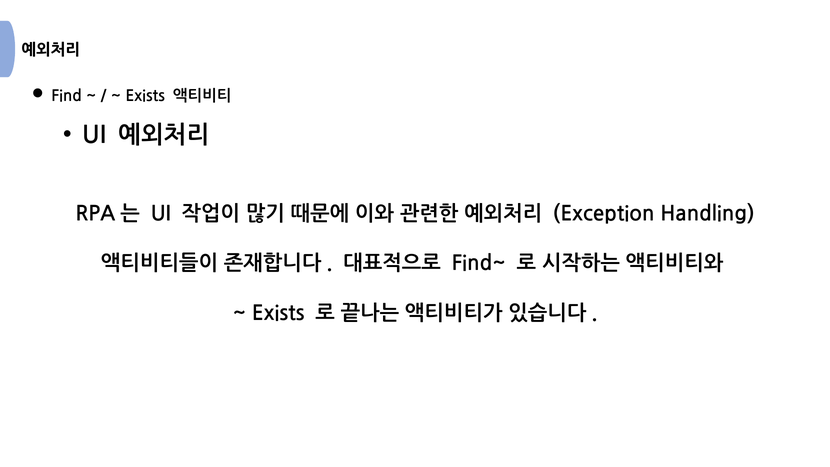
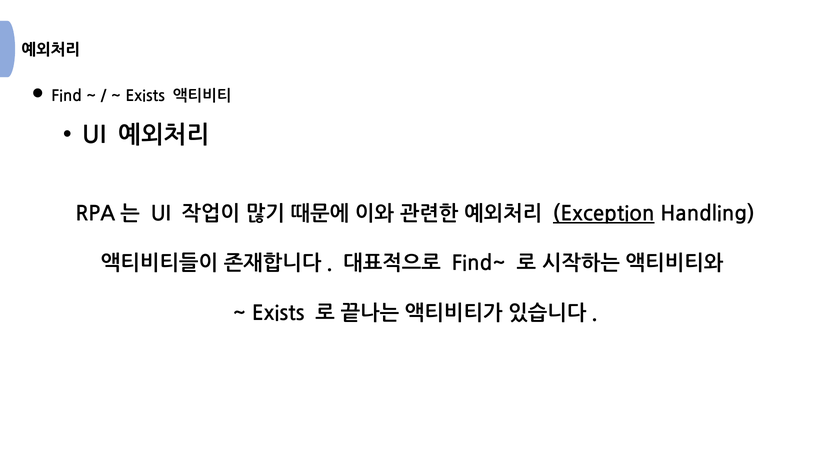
Exception underline: none -> present
